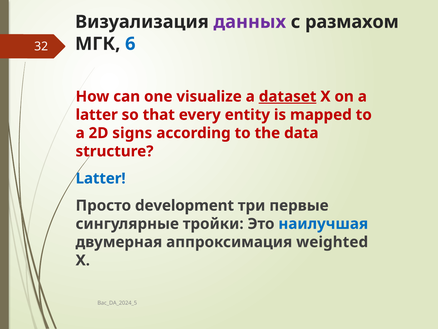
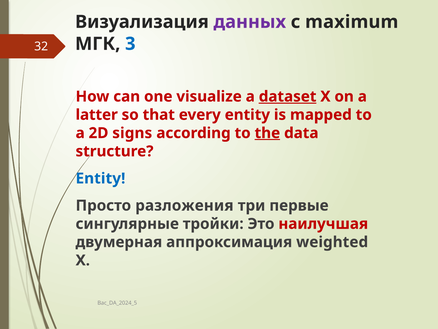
размахом: размахом -> maximum
6: 6 -> 3
the underline: none -> present
Latter at (101, 178): Latter -> Entity
development: development -> разложения
наилучшая colour: blue -> red
